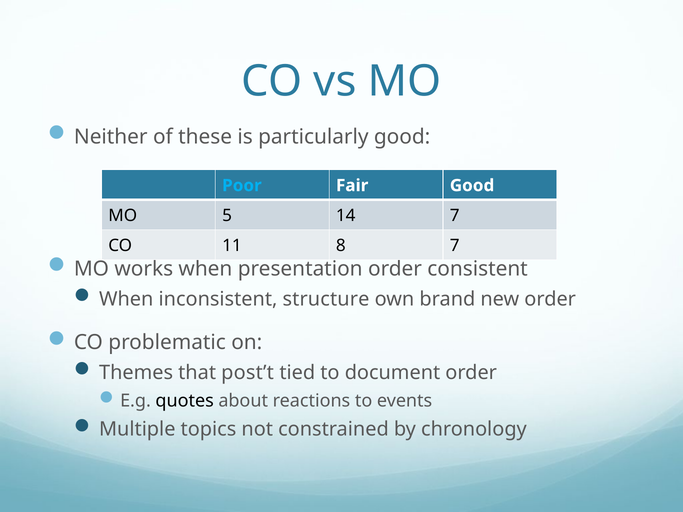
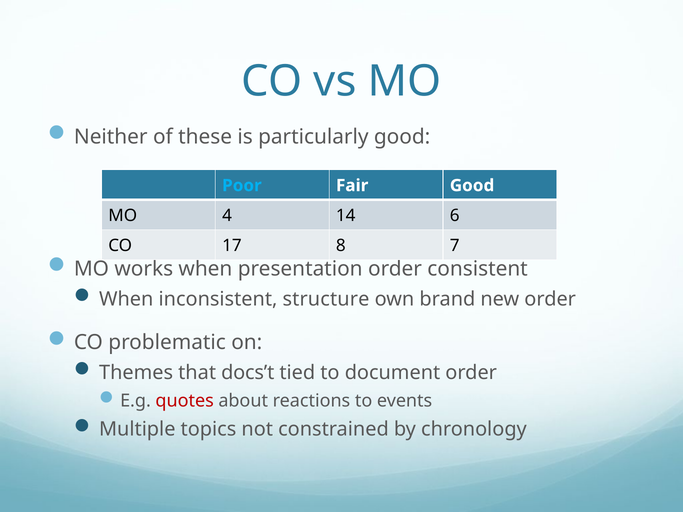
5: 5 -> 4
14 7: 7 -> 6
11: 11 -> 17
post’t: post’t -> docs’t
quotes colour: black -> red
